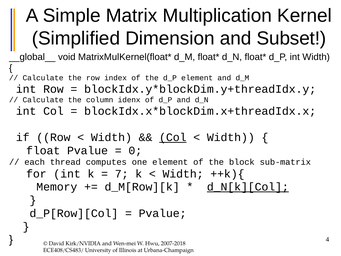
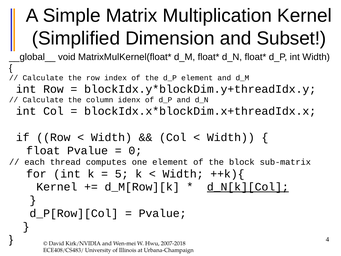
Col at (173, 137) underline: present -> none
7: 7 -> 5
Memory at (57, 187): Memory -> Kernel
